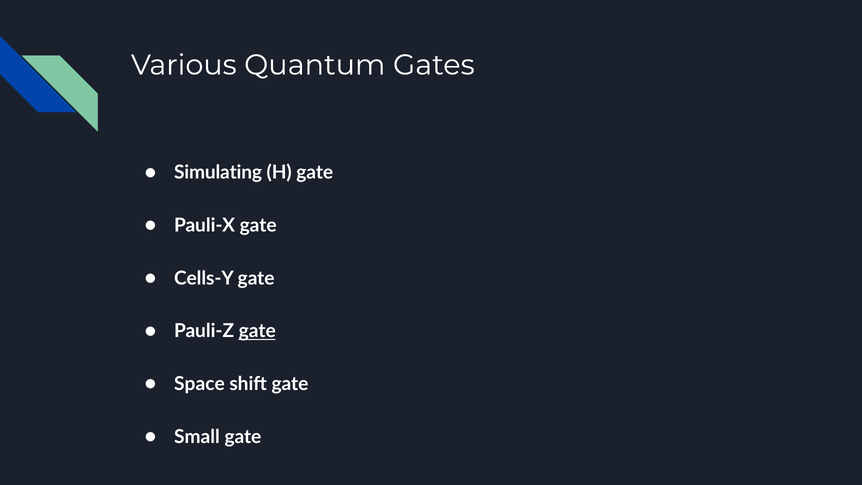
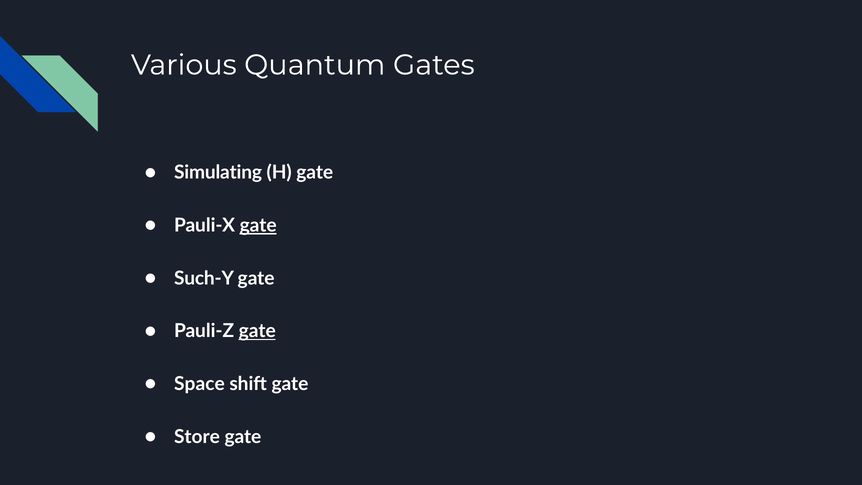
gate at (258, 225) underline: none -> present
Cells-Y: Cells-Y -> Such-Y
Small: Small -> Store
